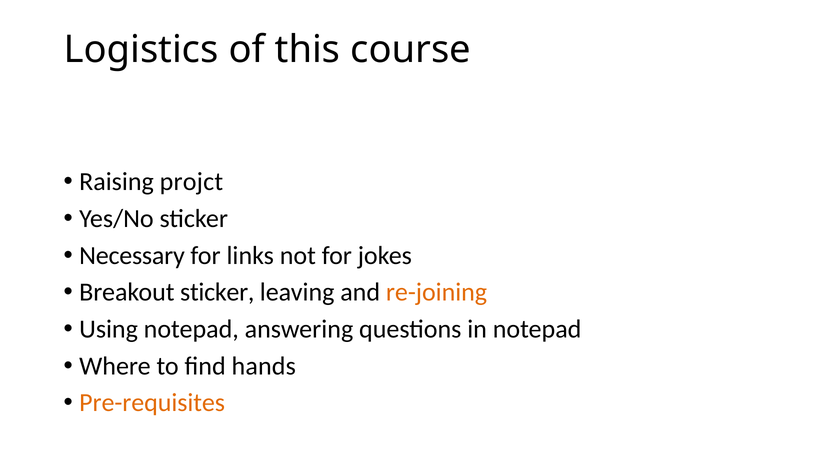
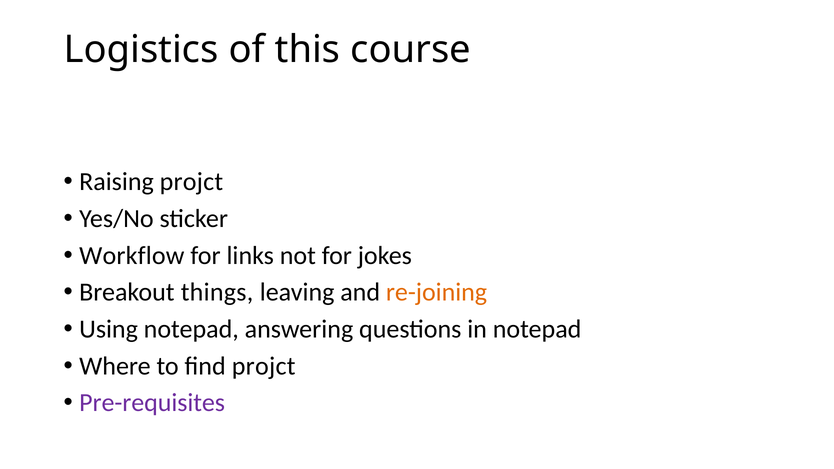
Necessary: Necessary -> Workflow
Breakout sticker: sticker -> things
find hands: hands -> projct
Pre-requisites colour: orange -> purple
